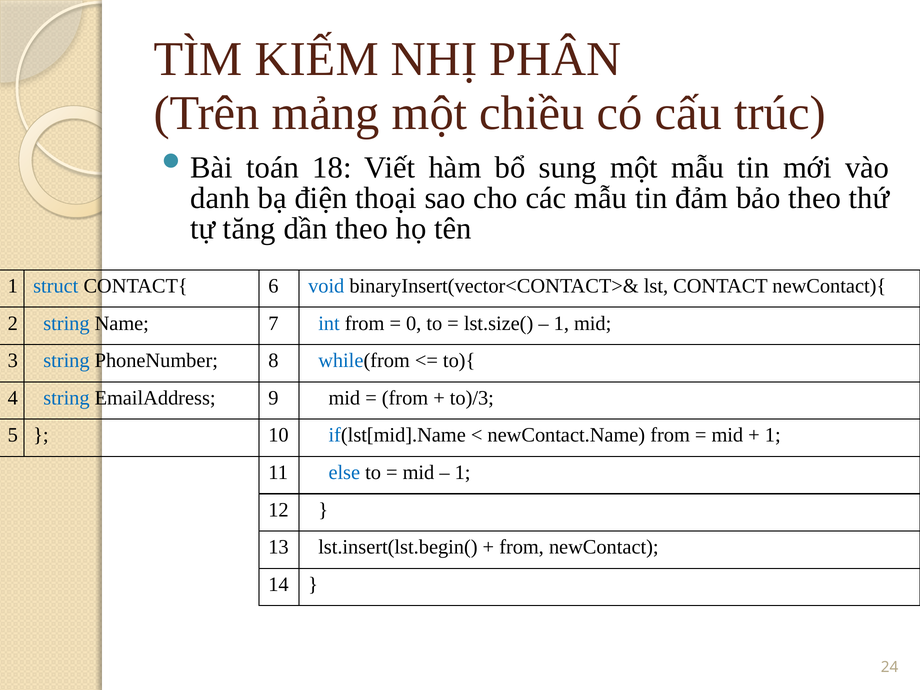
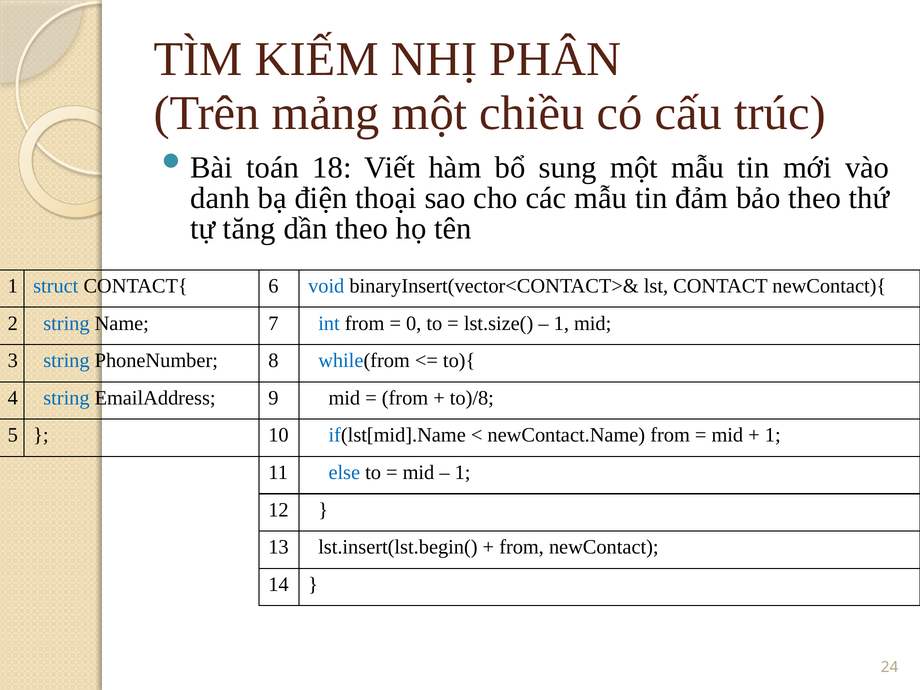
to)/3: to)/3 -> to)/8
